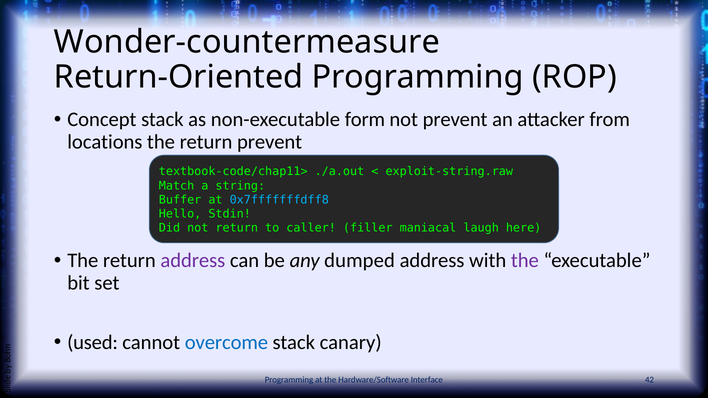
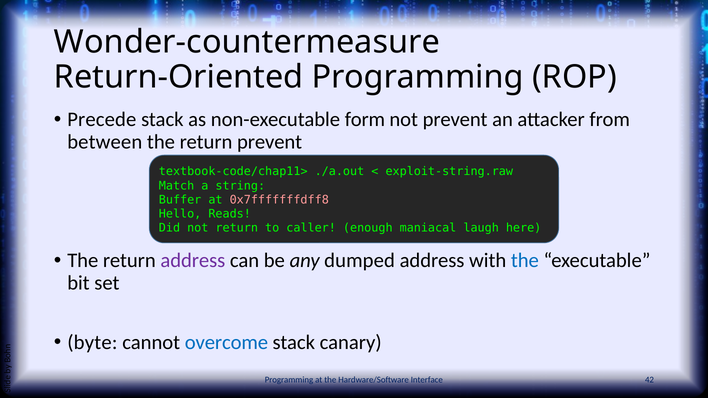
Concept: Concept -> Precede
locations: locations -> between
0x7fffffffdff8 colour: light blue -> pink
Stdin: Stdin -> Reads
filler: filler -> enough
the at (525, 261) colour: purple -> blue
used: used -> byte
